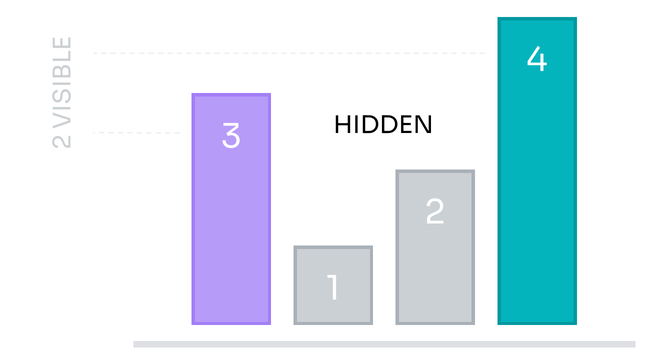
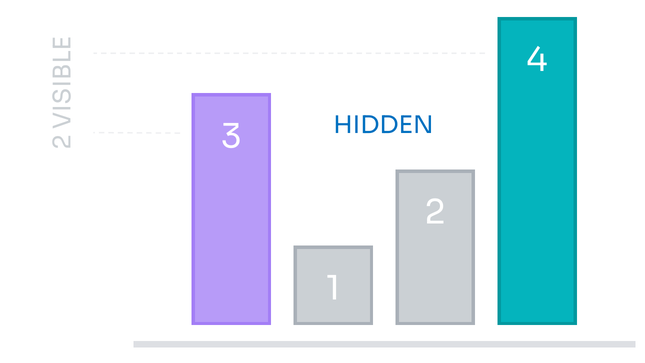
HIDDEN colour: black -> blue
